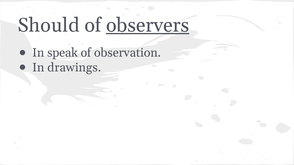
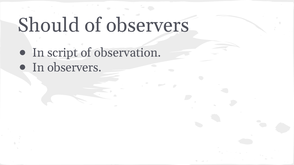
observers at (148, 25) underline: present -> none
speak: speak -> script
In drawings: drawings -> observers
